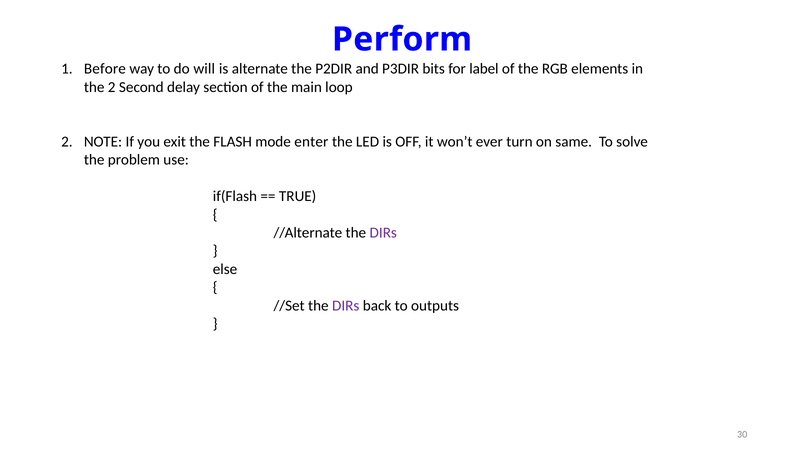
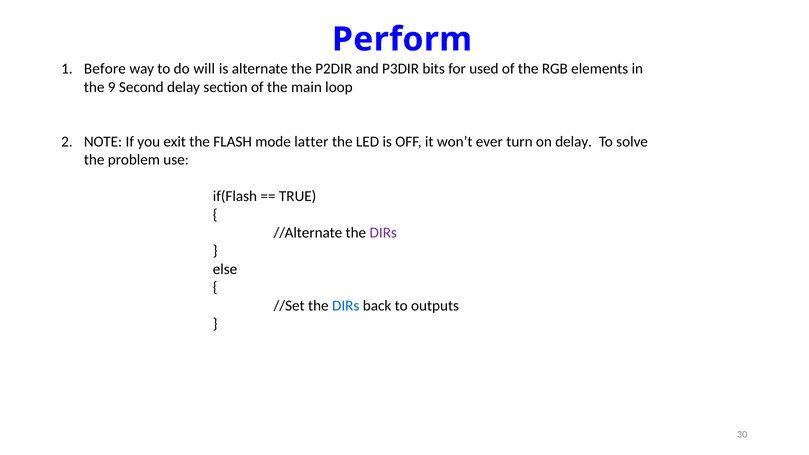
label: label -> used
the 2: 2 -> 9
enter: enter -> latter
on same: same -> delay
DIRs at (346, 306) colour: purple -> blue
